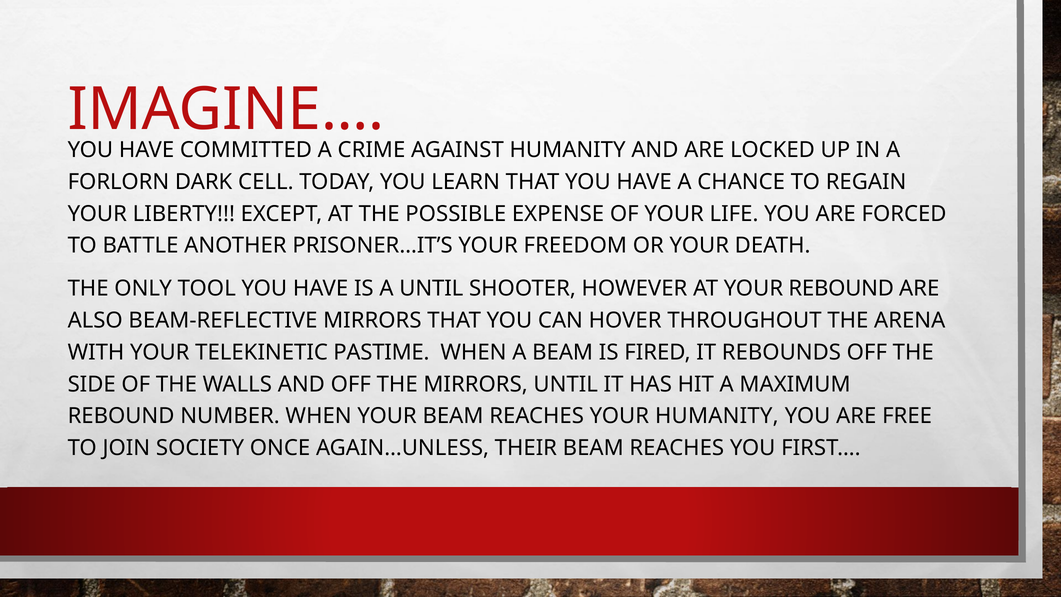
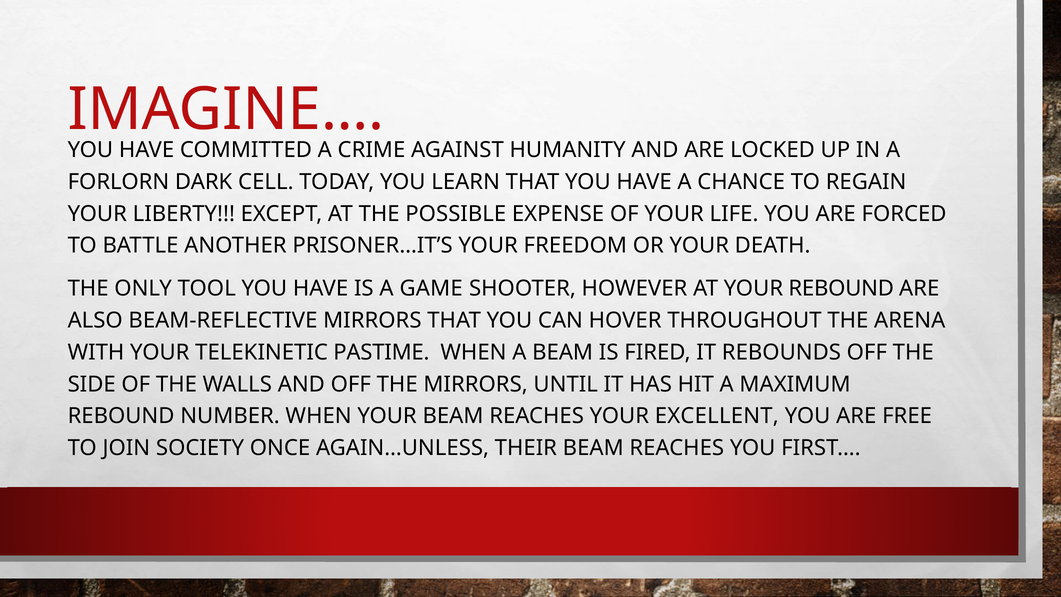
A UNTIL: UNTIL -> GAME
YOUR HUMANITY: HUMANITY -> EXCELLENT
